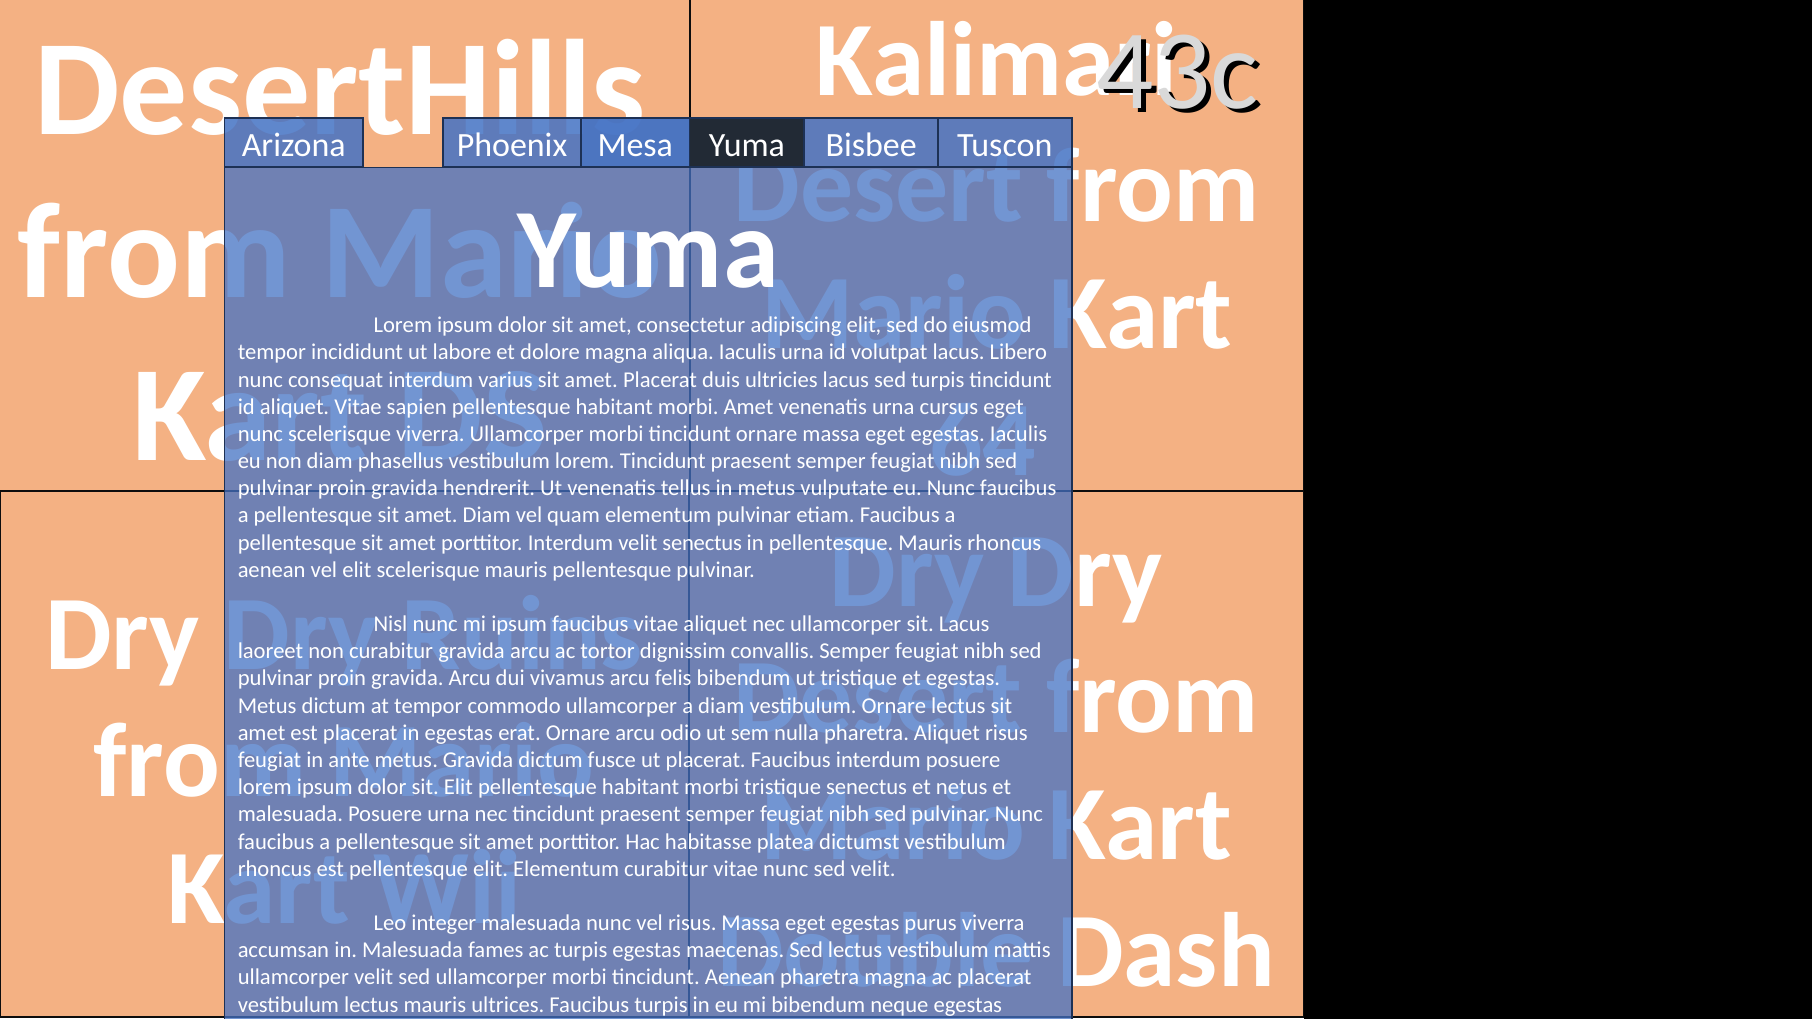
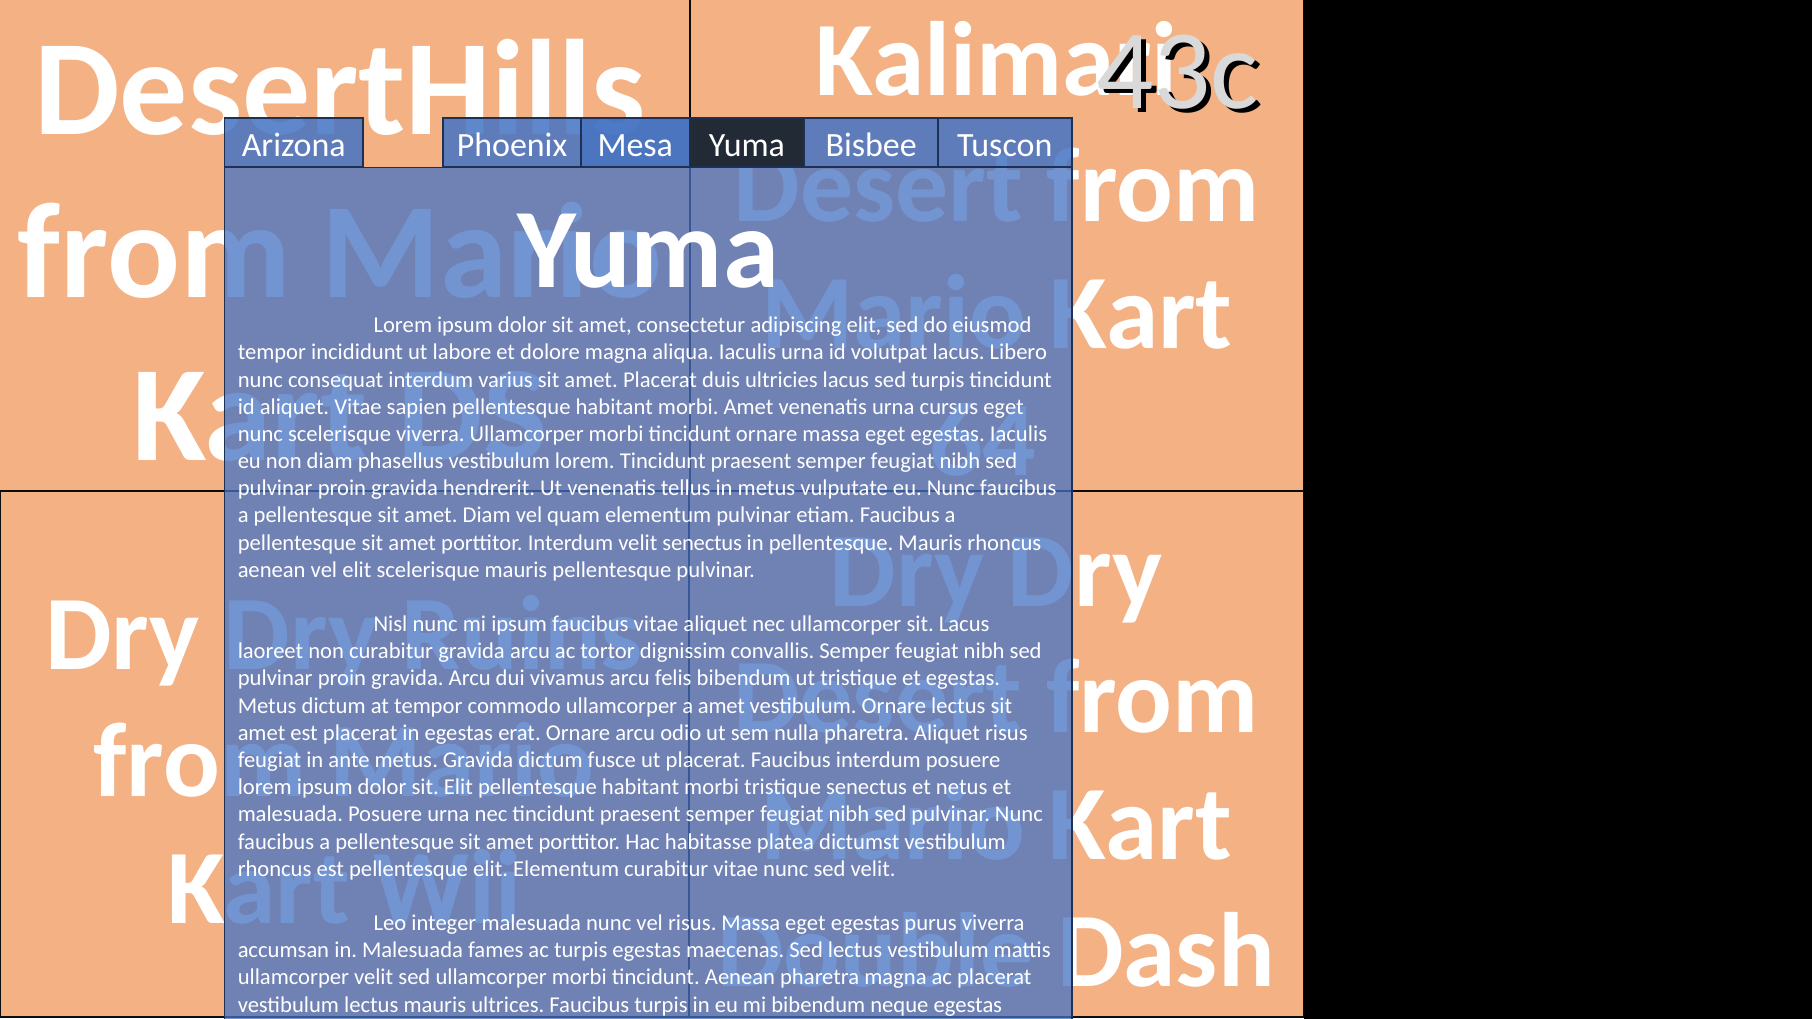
a diam: diam -> amet
